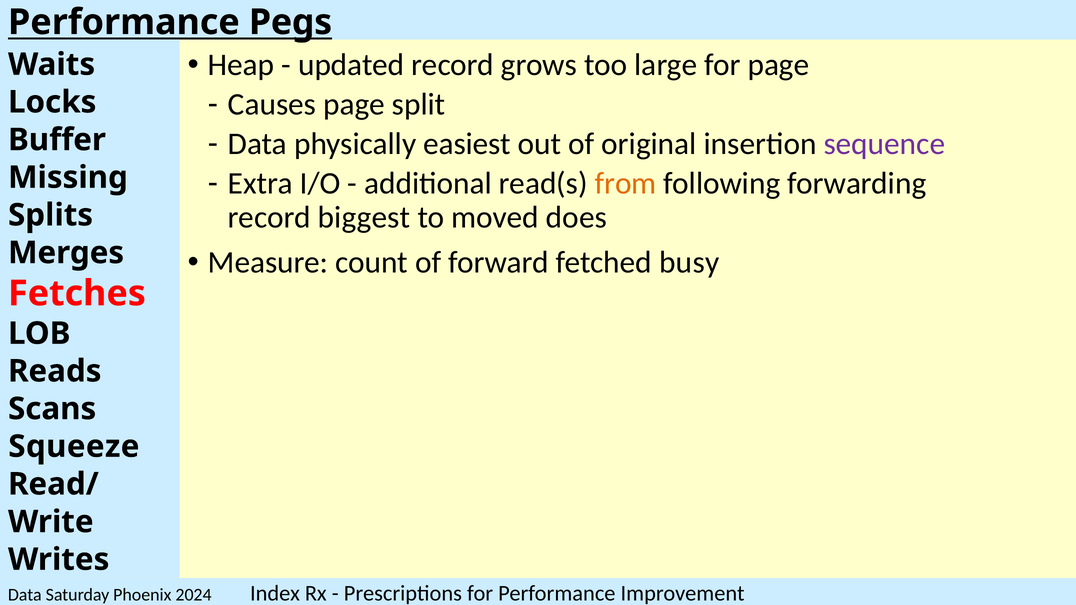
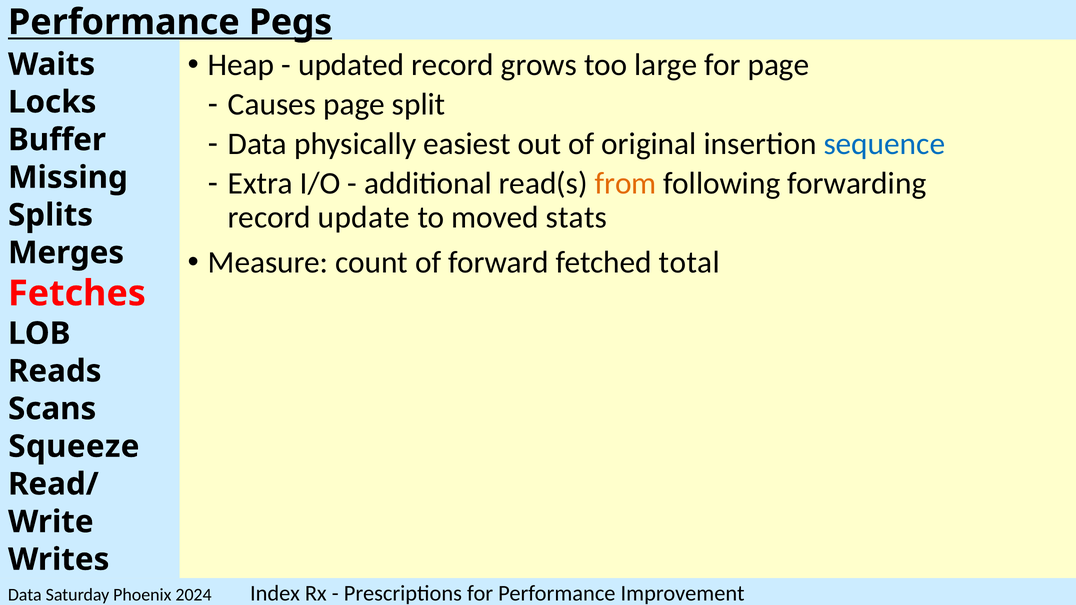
sequence colour: purple -> blue
biggest: biggest -> update
does: does -> stats
busy: busy -> total
